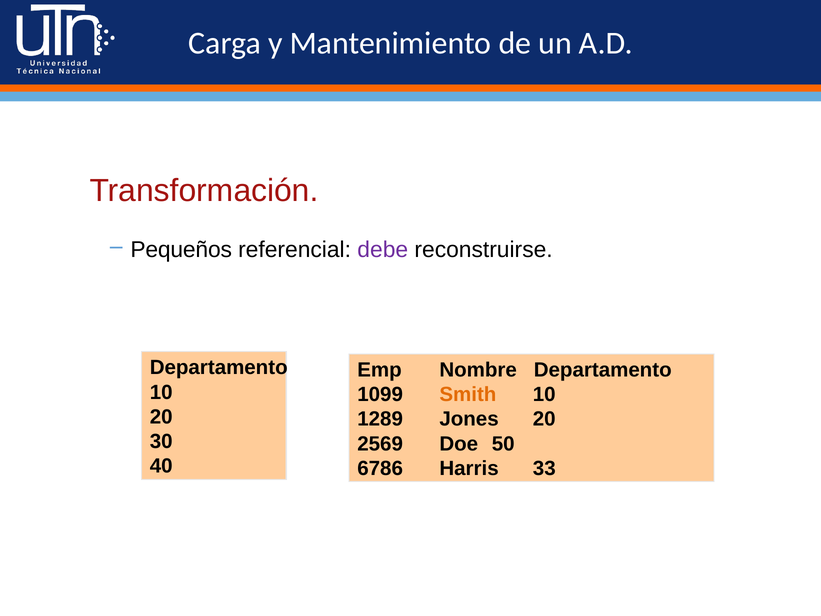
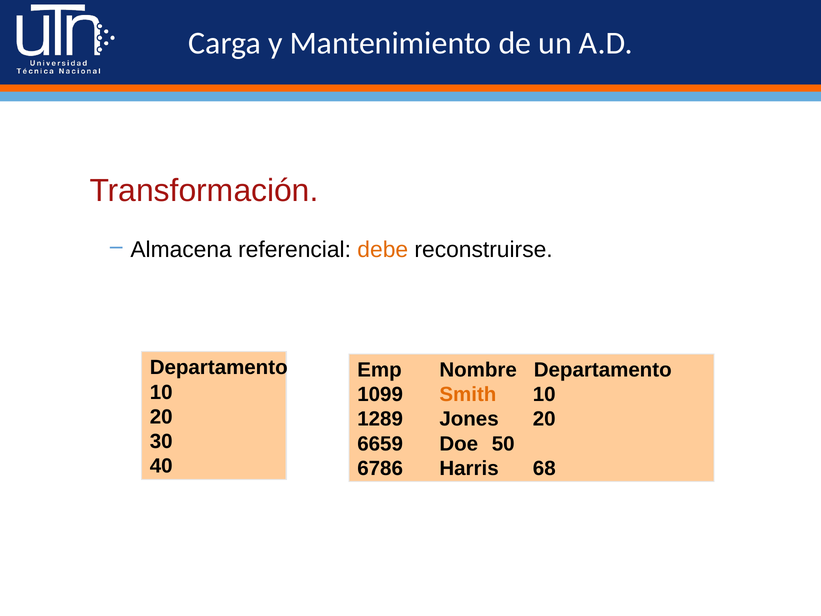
Pequeños: Pequeños -> Almacena
debe colour: purple -> orange
2569: 2569 -> 6659
33: 33 -> 68
